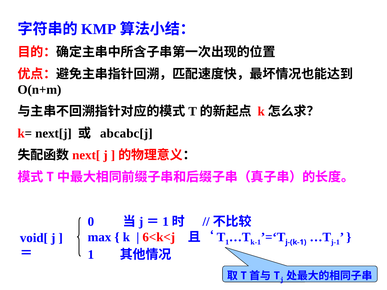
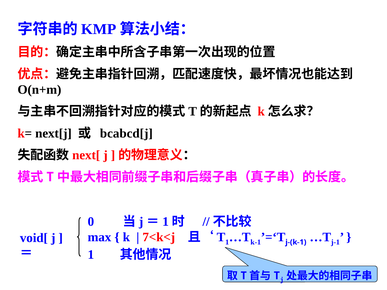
abcabc[j: abcabc[j -> bcabcd[j
6<k<j: 6<k<j -> 7<k<j
